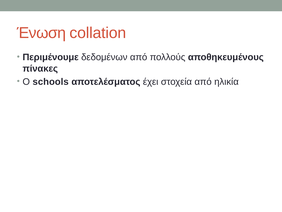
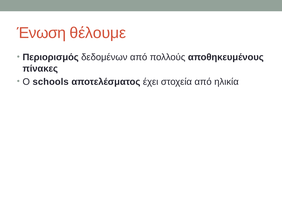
collation: collation -> θέλουμε
Περιμένουμε: Περιμένουμε -> Περιορισμός
